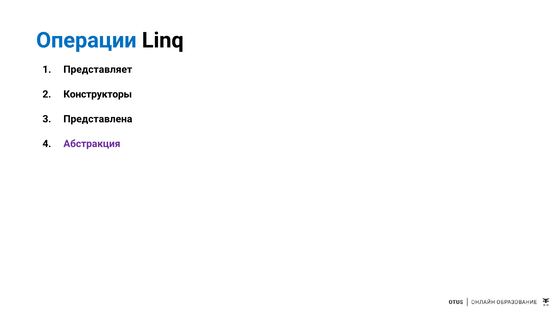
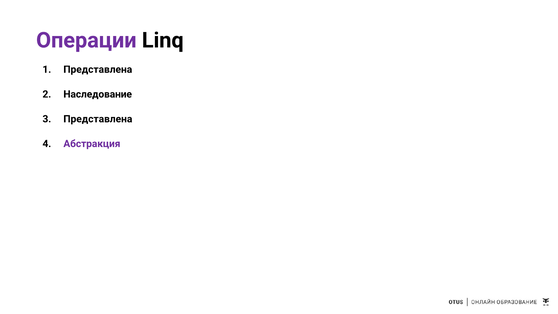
Операции colour: blue -> purple
Представляет at (98, 69): Представляет -> Представлена
Конструкторы: Конструкторы -> Наследование
